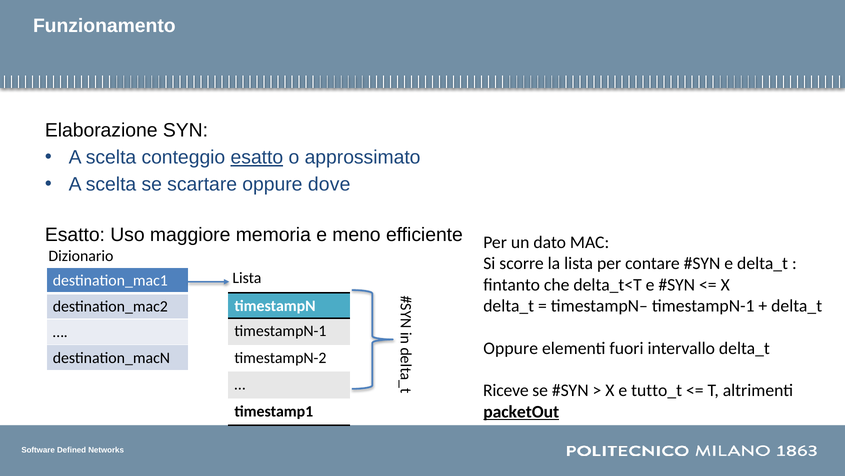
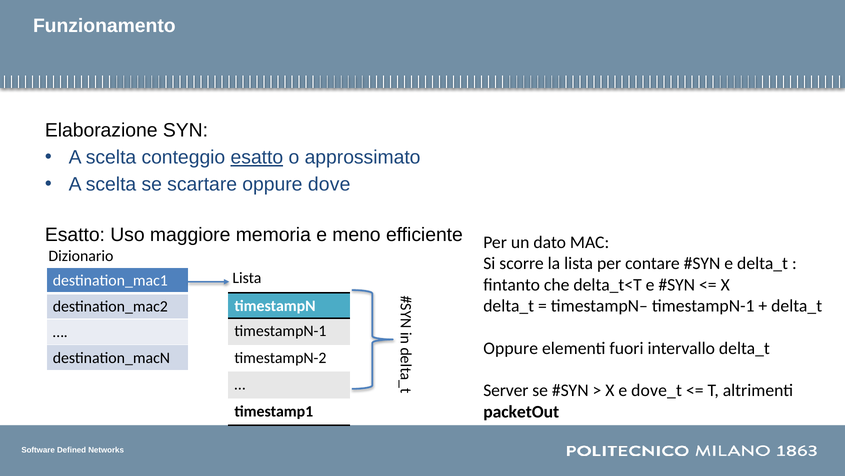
Riceve: Riceve -> Server
tutto_t: tutto_t -> dove_t
packetOut underline: present -> none
